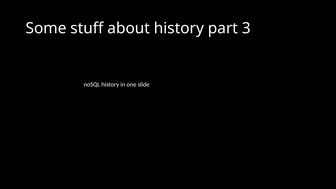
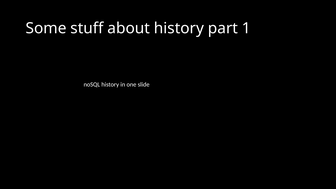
3: 3 -> 1
